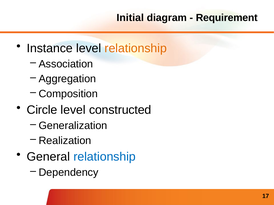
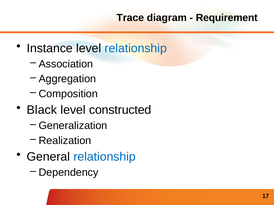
Initial: Initial -> Trace
relationship at (136, 48) colour: orange -> blue
Circle: Circle -> Black
